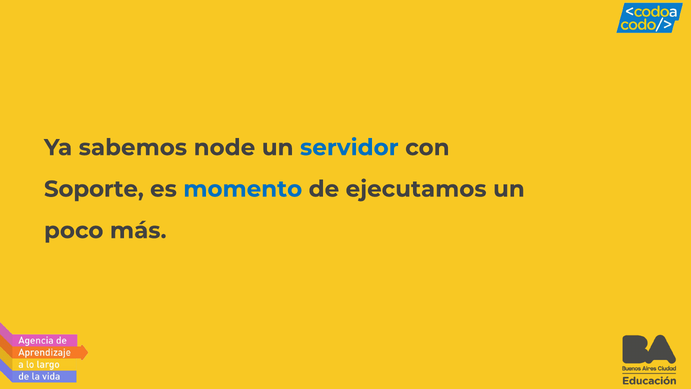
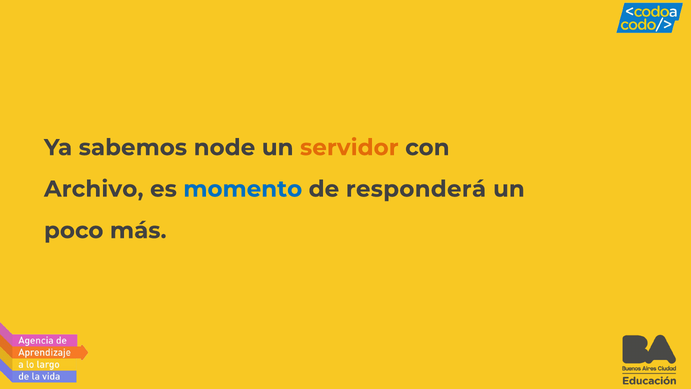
servidor colour: blue -> orange
Soporte: Soporte -> Archivo
ejecutamos: ejecutamos -> responderá
